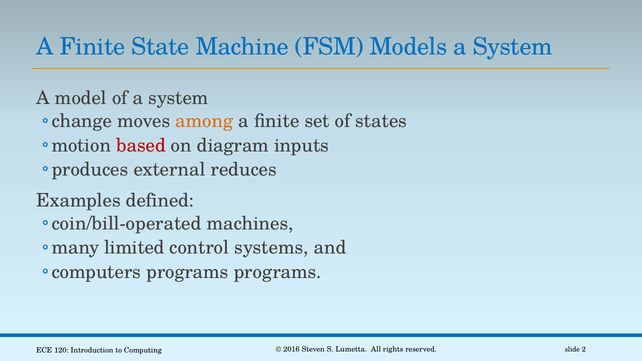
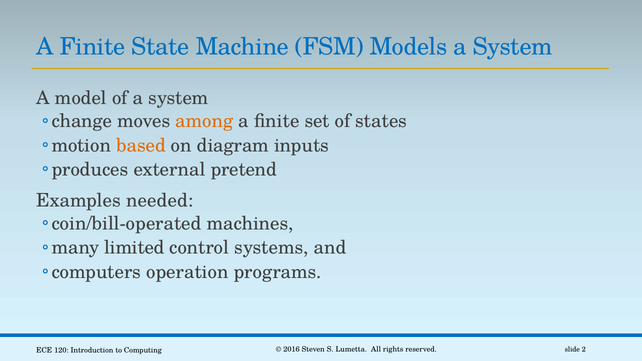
based colour: red -> orange
reduces: reduces -> pretend
defined: defined -> needed
computers programs: programs -> operation
